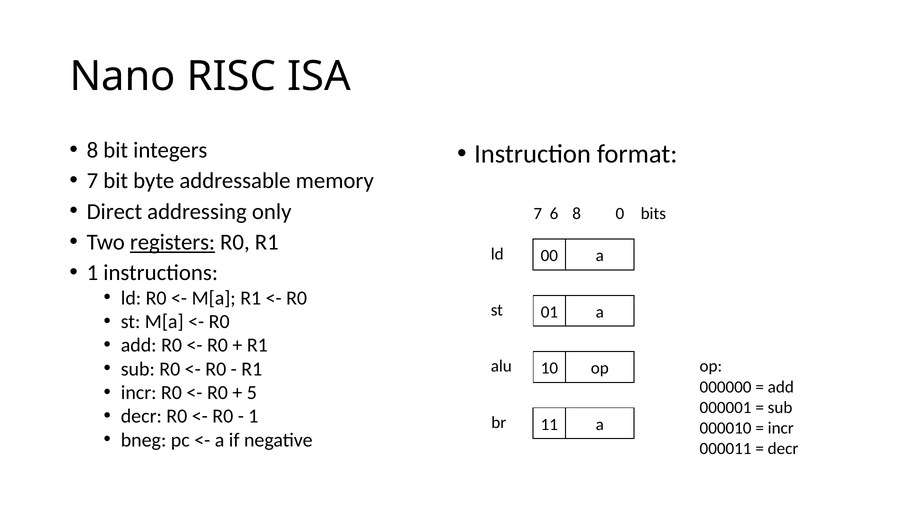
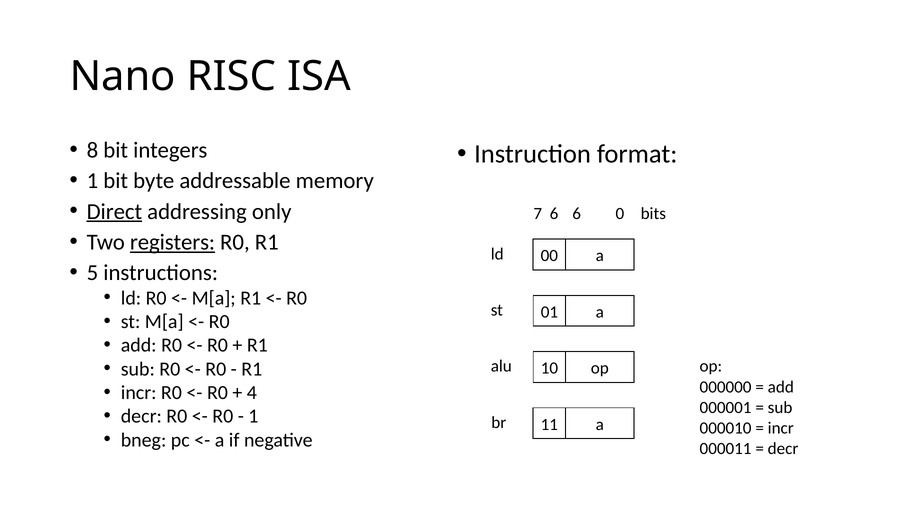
7 at (92, 181): 7 -> 1
Direct underline: none -> present
6 8: 8 -> 6
1 at (92, 273): 1 -> 5
5: 5 -> 4
